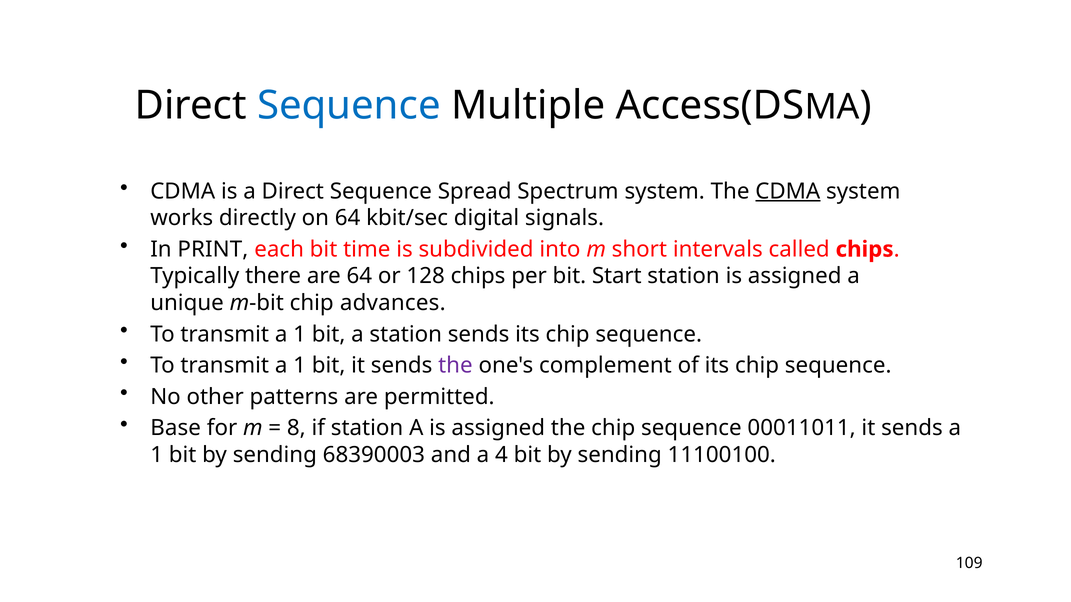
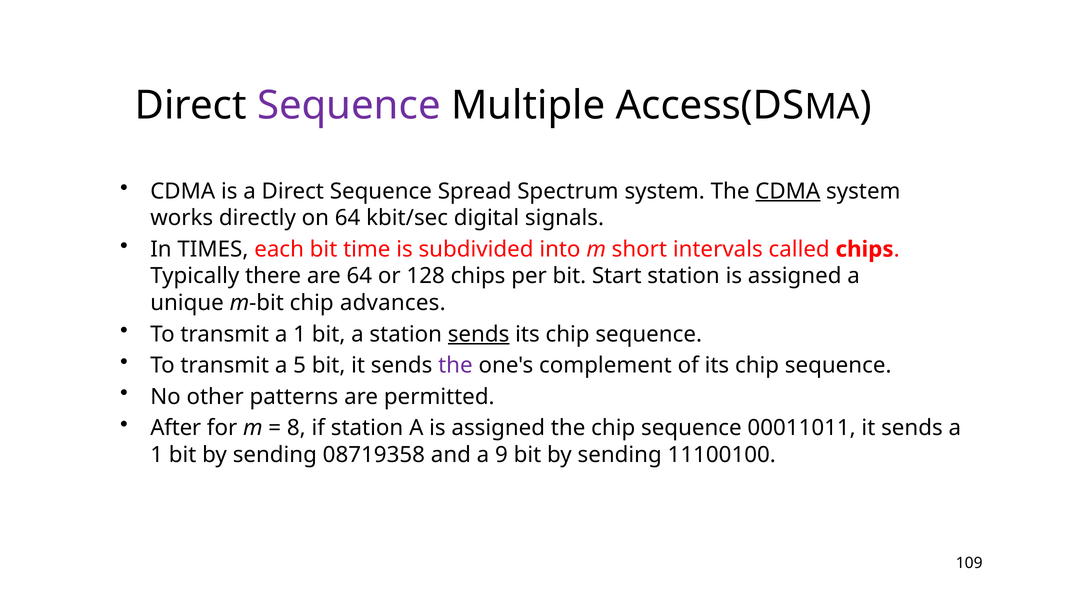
Sequence at (349, 105) colour: blue -> purple
PRINT: PRINT -> TIMES
sends at (479, 334) underline: none -> present
1 at (300, 366): 1 -> 5
Base: Base -> After
68390003: 68390003 -> 08719358
4: 4 -> 9
